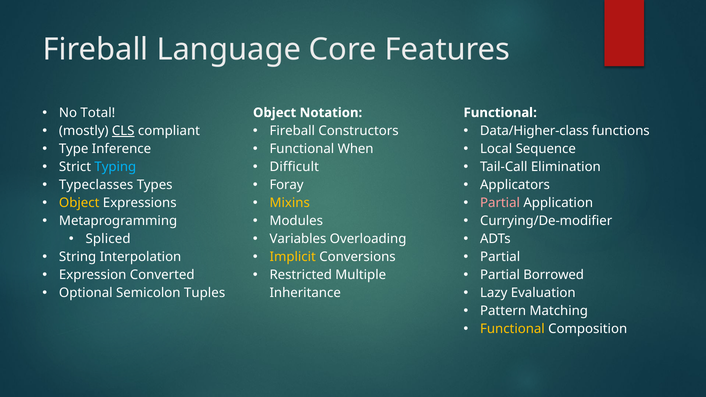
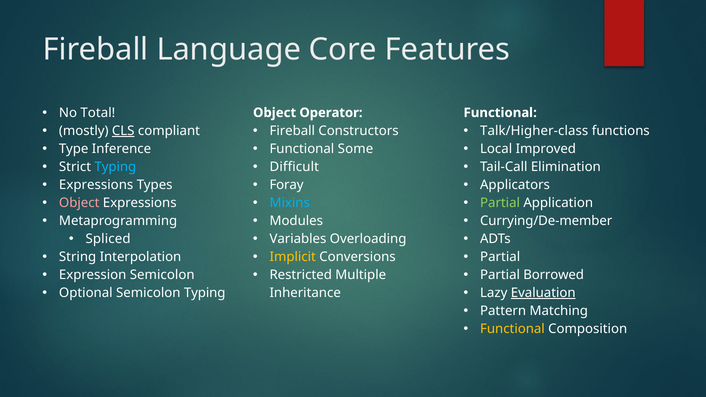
Notation: Notation -> Operator
Data/Higher-class: Data/Higher-class -> Talk/Higher-class
When: When -> Some
Sequence: Sequence -> Improved
Typeclasses at (96, 185): Typeclasses -> Expressions
Object at (79, 203) colour: yellow -> pink
Mixins colour: yellow -> light blue
Partial at (500, 203) colour: pink -> light green
Currying/De-modifier: Currying/De-modifier -> Currying/De-member
Expression Converted: Converted -> Semicolon
Semicolon Tuples: Tuples -> Typing
Evaluation underline: none -> present
